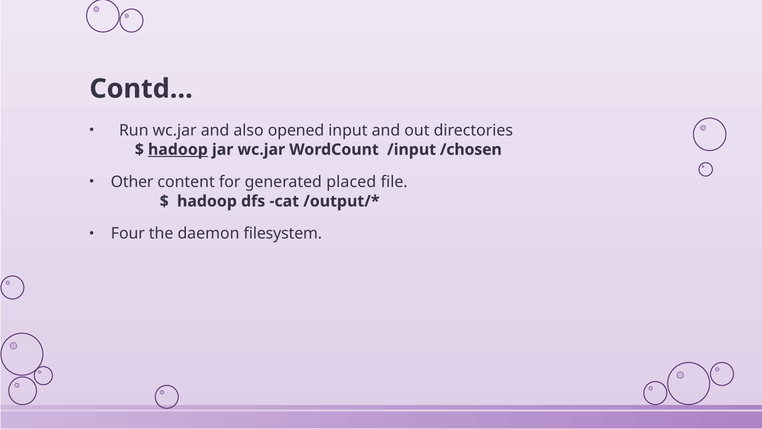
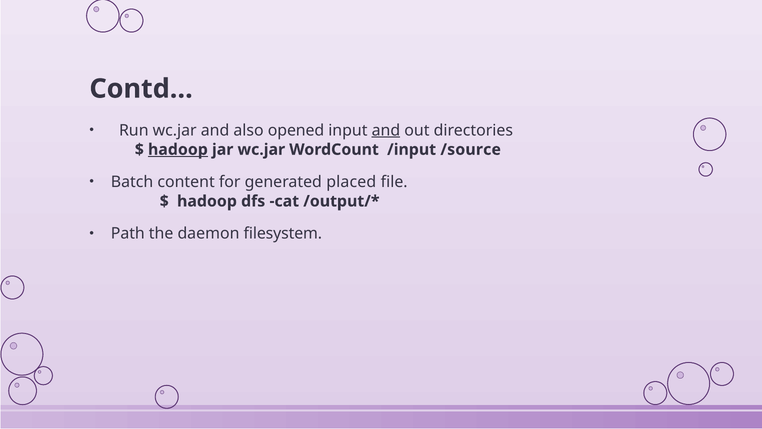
and at (386, 130) underline: none -> present
/chosen: /chosen -> /source
Other: Other -> Batch
Four: Four -> Path
